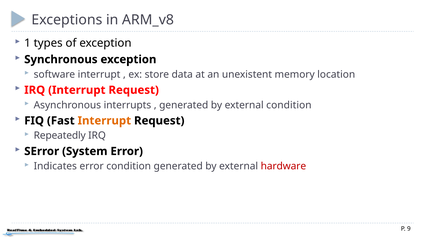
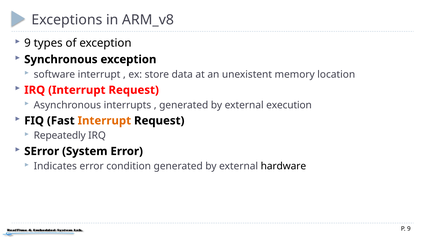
1 at (27, 43): 1 -> 9
external condition: condition -> execution
hardware colour: red -> black
